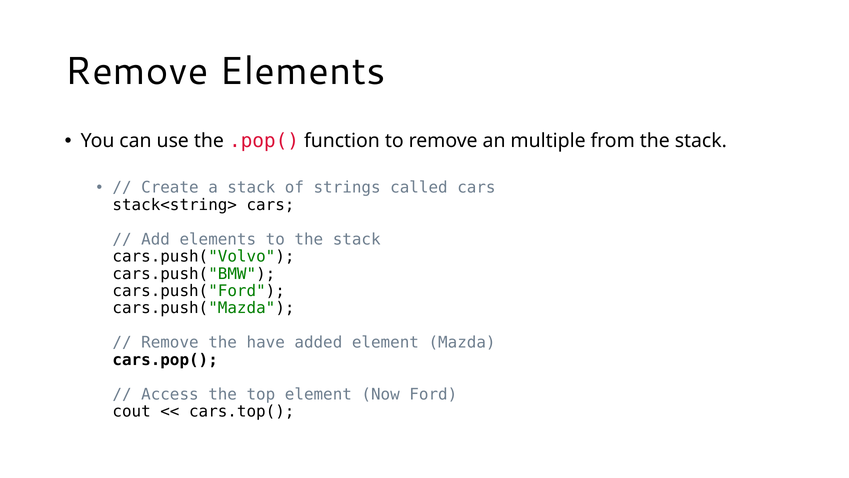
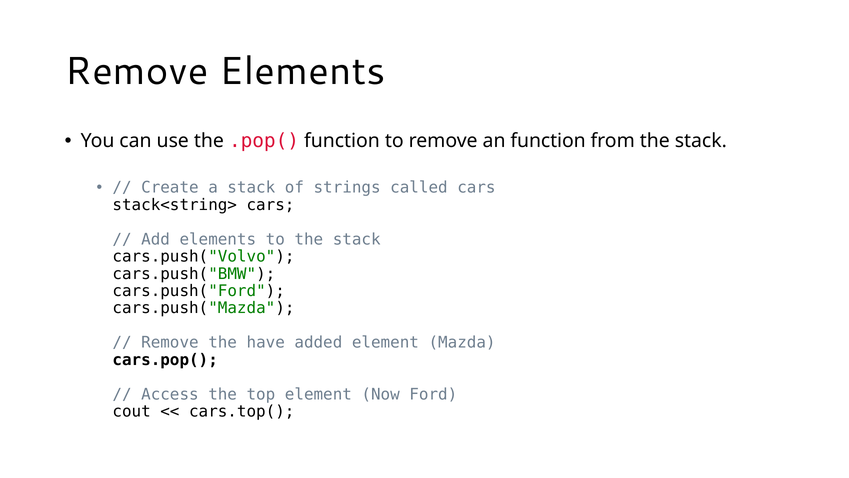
an multiple: multiple -> function
